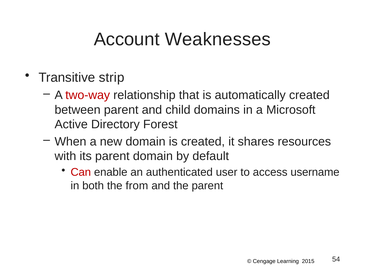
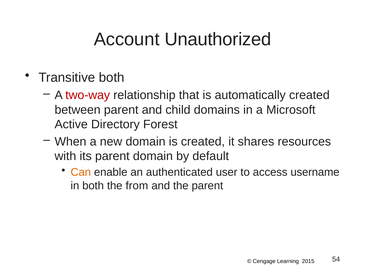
Weaknesses: Weaknesses -> Unauthorized
Transitive strip: strip -> both
Can colour: red -> orange
